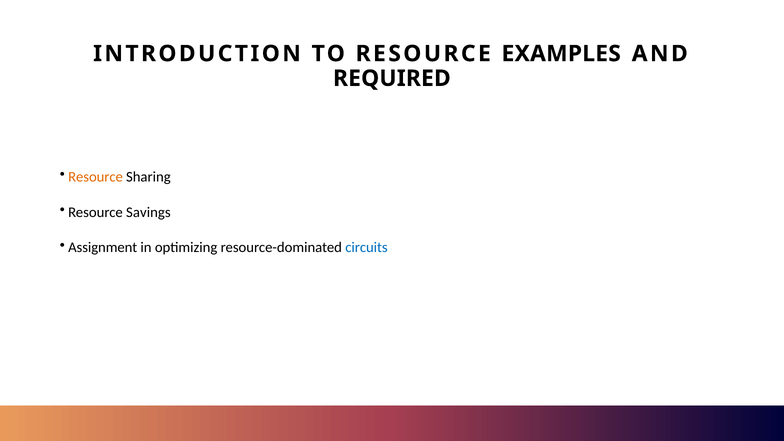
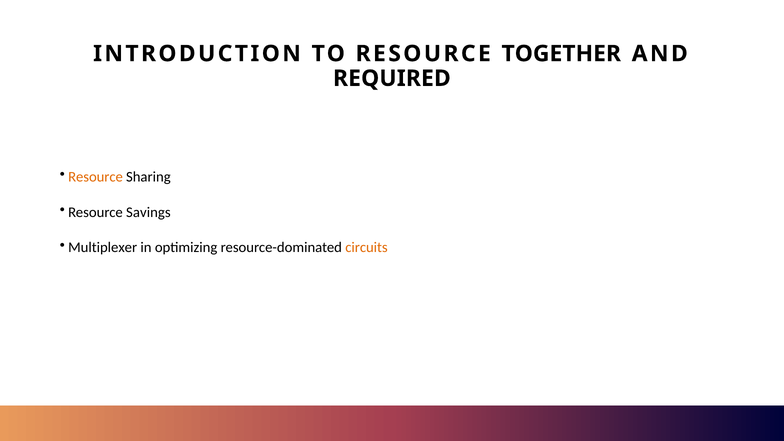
EXAMPLES: EXAMPLES -> TOGETHER
Assignment: Assignment -> Multiplexer
circuits colour: blue -> orange
